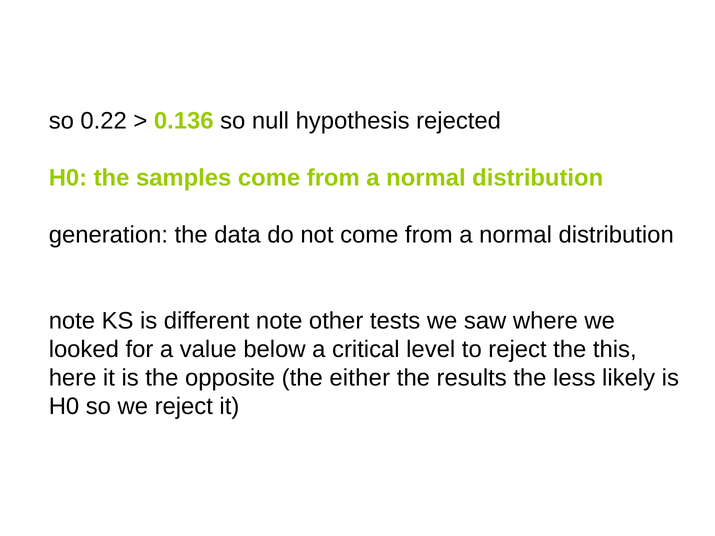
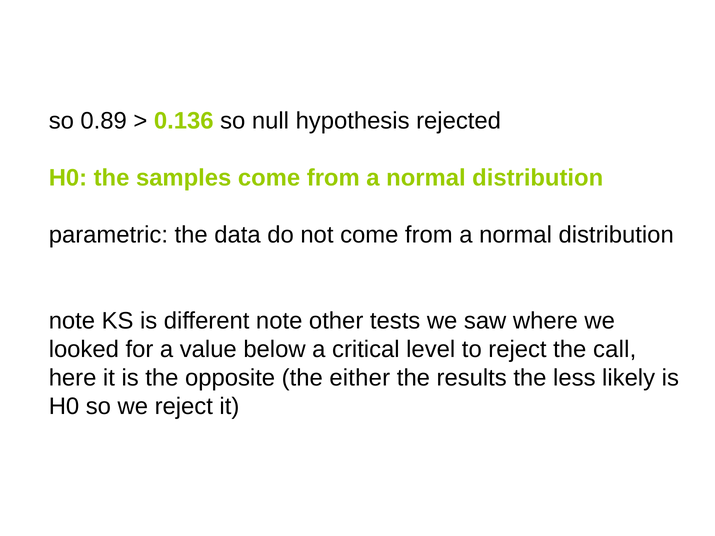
0.22: 0.22 -> 0.89
generation: generation -> parametric
this: this -> call
